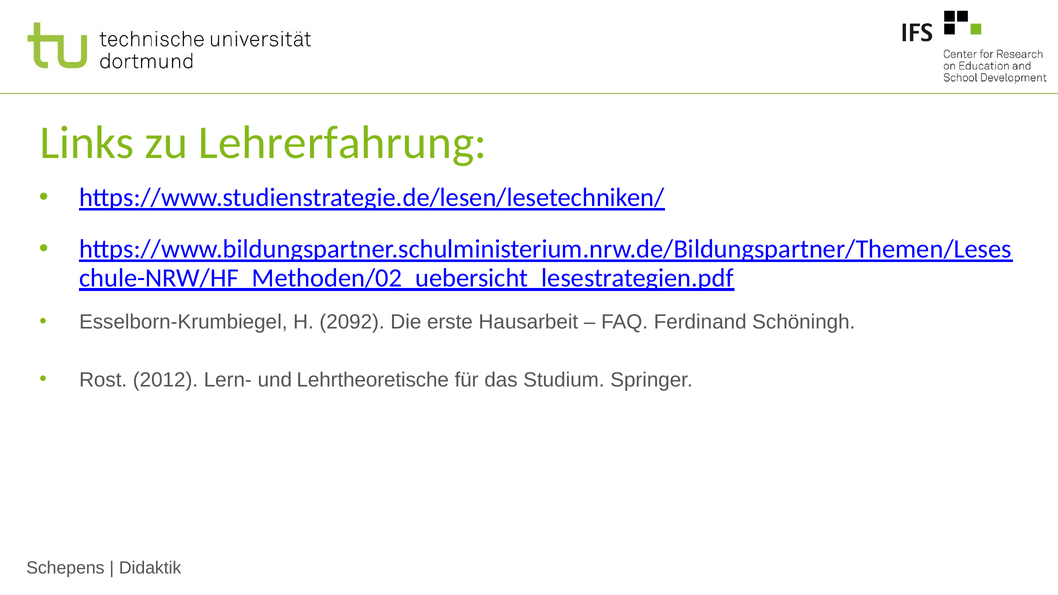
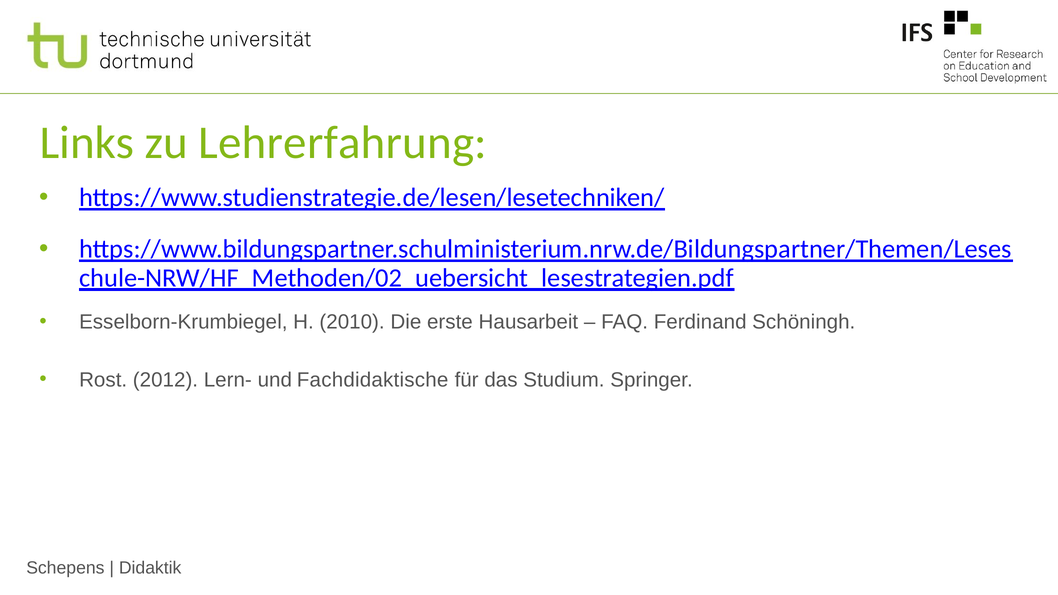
2092: 2092 -> 2010
Lehrtheoretische: Lehrtheoretische -> Fachdidaktische
